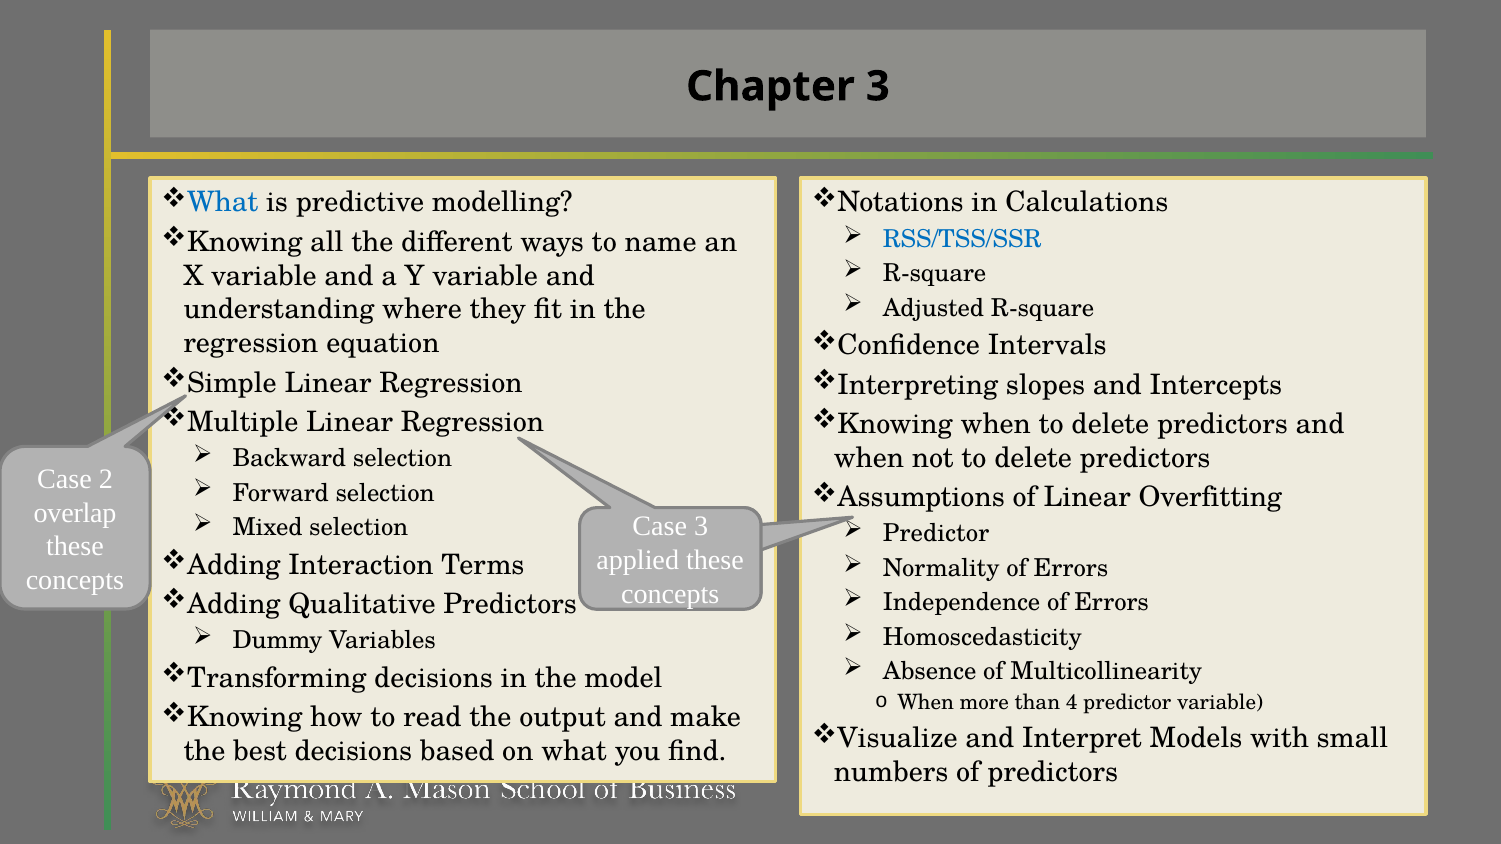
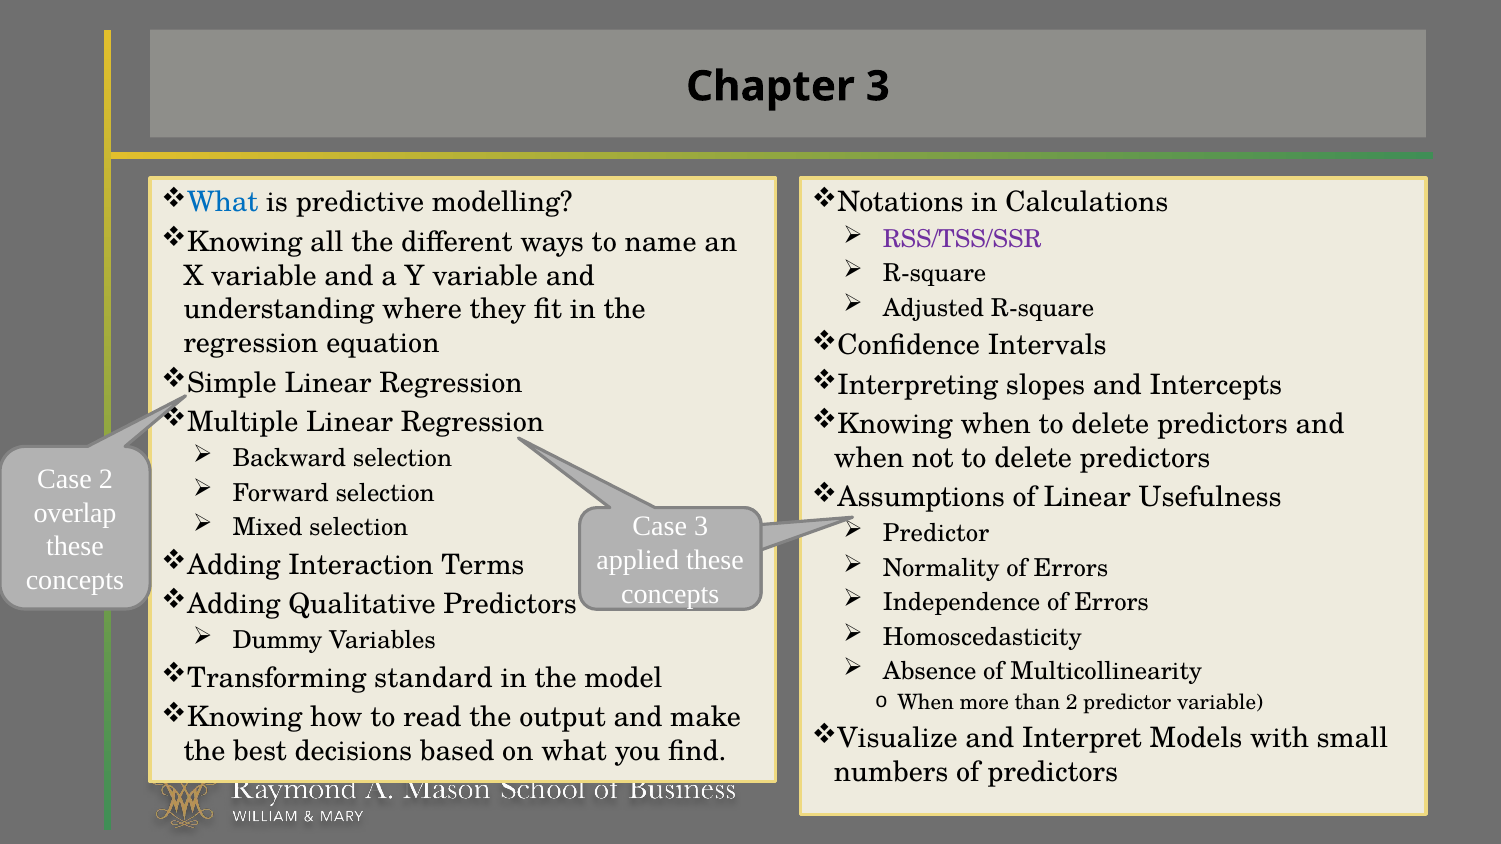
RSS/TSS/SSR colour: blue -> purple
Overfitting: Overfitting -> Usefulness
Transforming decisions: decisions -> standard
than 4: 4 -> 2
